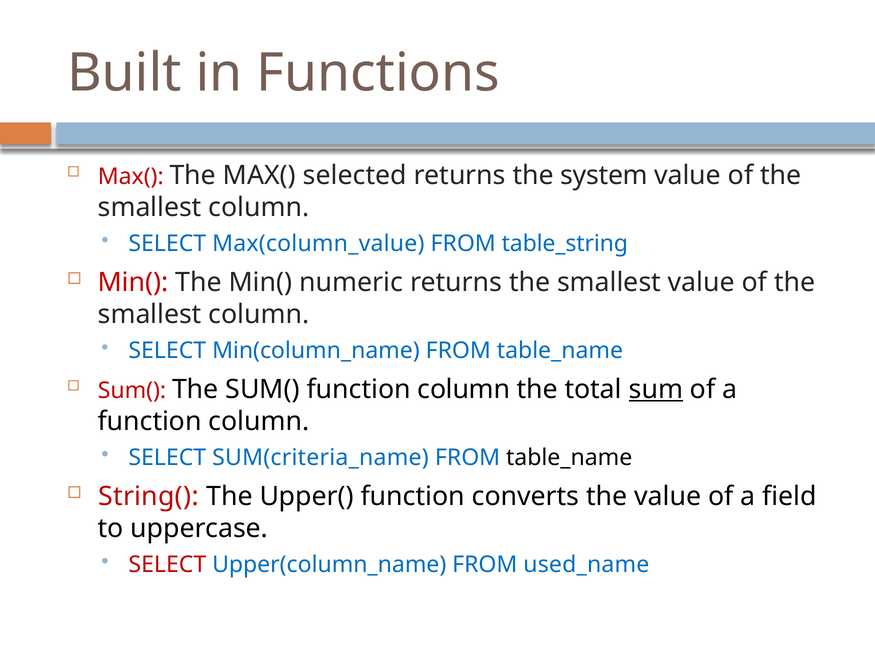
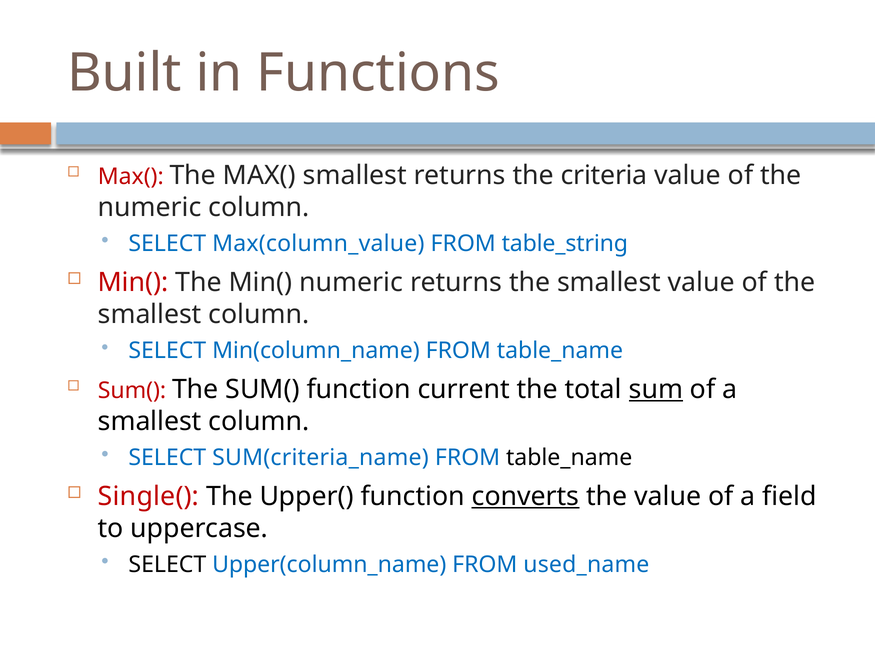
MAX( selected: selected -> smallest
system: system -> criteria
smallest at (150, 207): smallest -> numeric
SUM( function column: column -> current
function at (150, 421): function -> smallest
String(: String( -> Single(
converts underline: none -> present
SELECT at (167, 565) colour: red -> black
